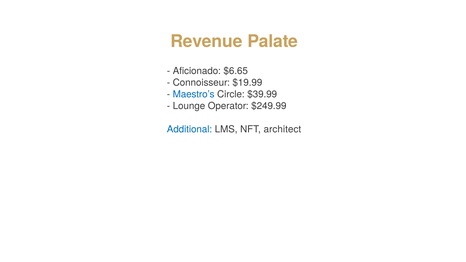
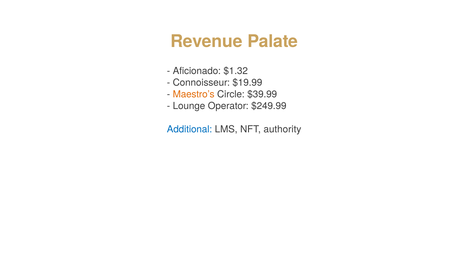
$6.65: $6.65 -> $1.32
Maestro’s colour: blue -> orange
architect: architect -> authority
